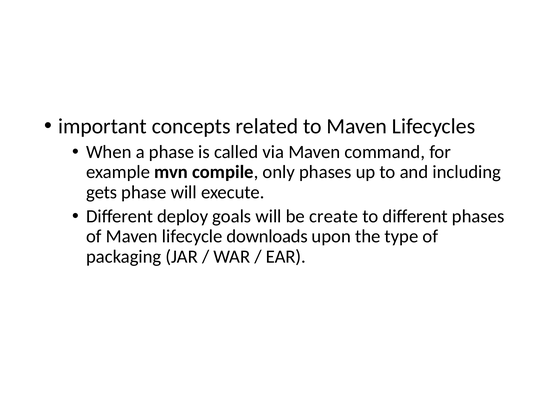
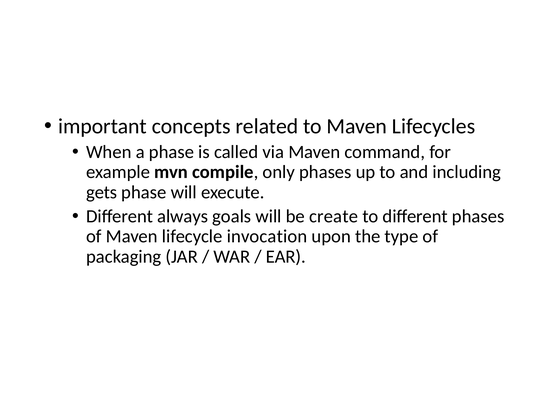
deploy: deploy -> always
downloads: downloads -> invocation
